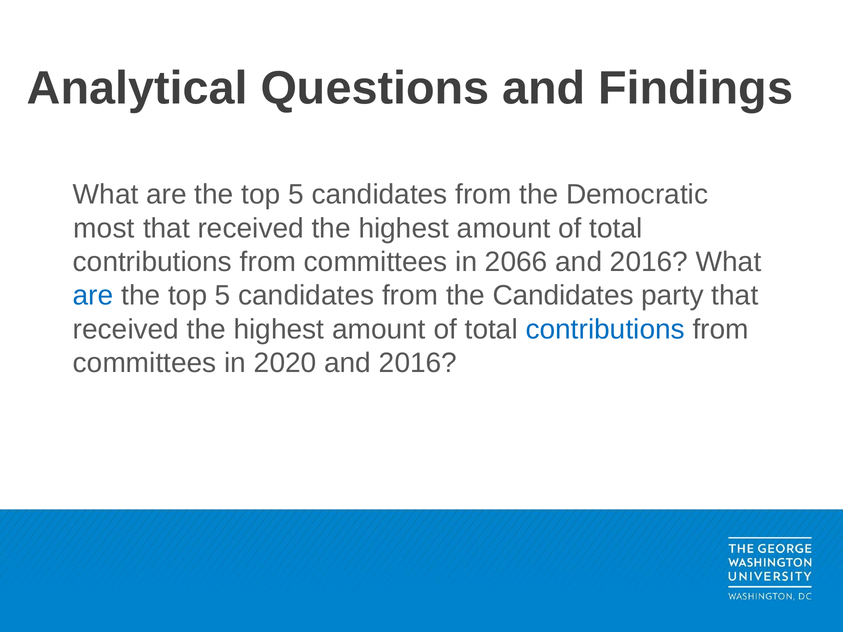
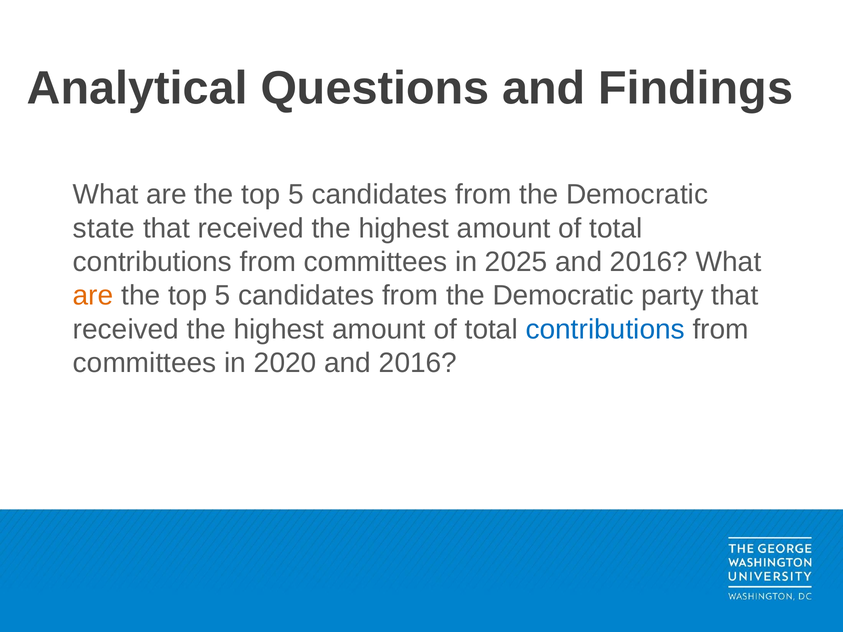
most: most -> state
2066: 2066 -> 2025
are at (93, 296) colour: blue -> orange
Candidates at (563, 296): Candidates -> Democratic
